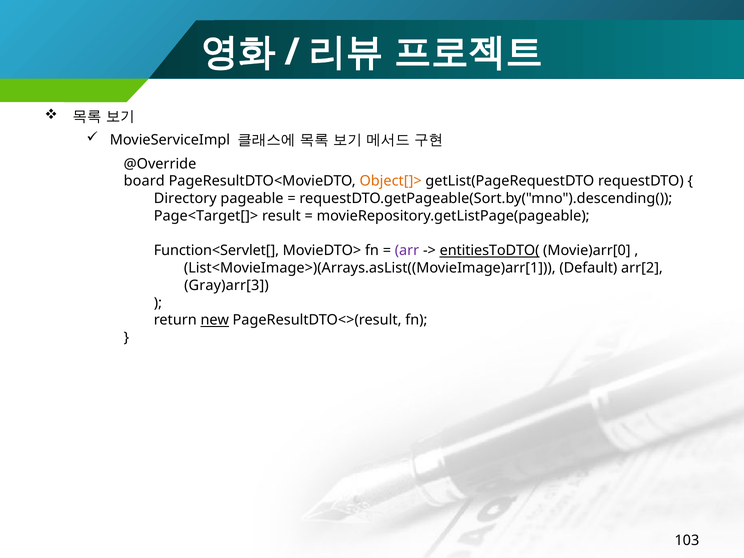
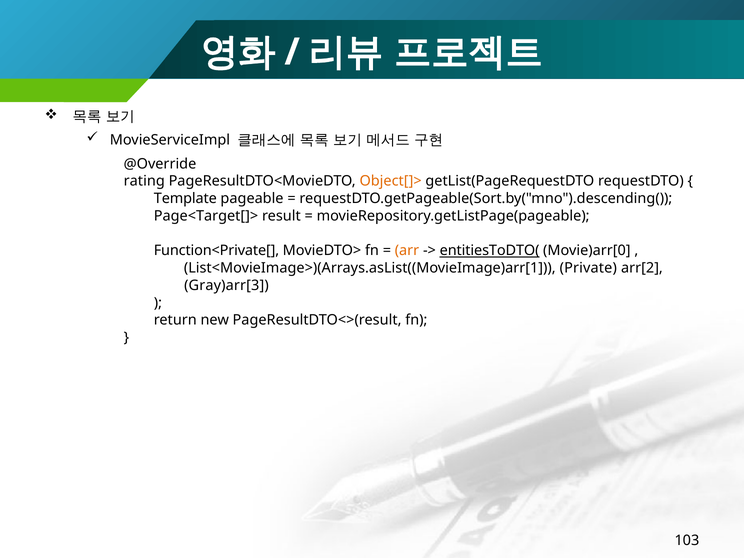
board: board -> rating
Directory: Directory -> Template
Function<Servlet[: Function<Servlet[ -> Function<Private[
arr colour: purple -> orange
Default: Default -> Private
new underline: present -> none
